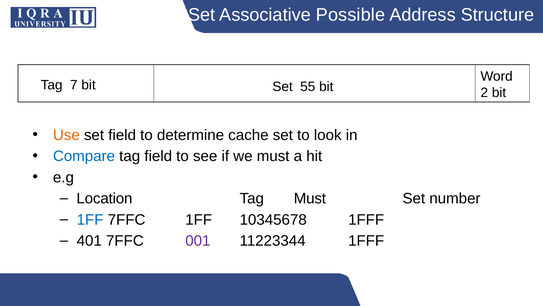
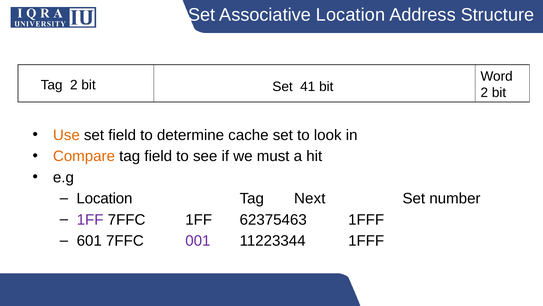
Associative Possible: Possible -> Location
Tag 7: 7 -> 2
55: 55 -> 41
Compare colour: blue -> orange
Tag Must: Must -> Next
1FF at (90, 219) colour: blue -> purple
10345678: 10345678 -> 62375463
401: 401 -> 601
